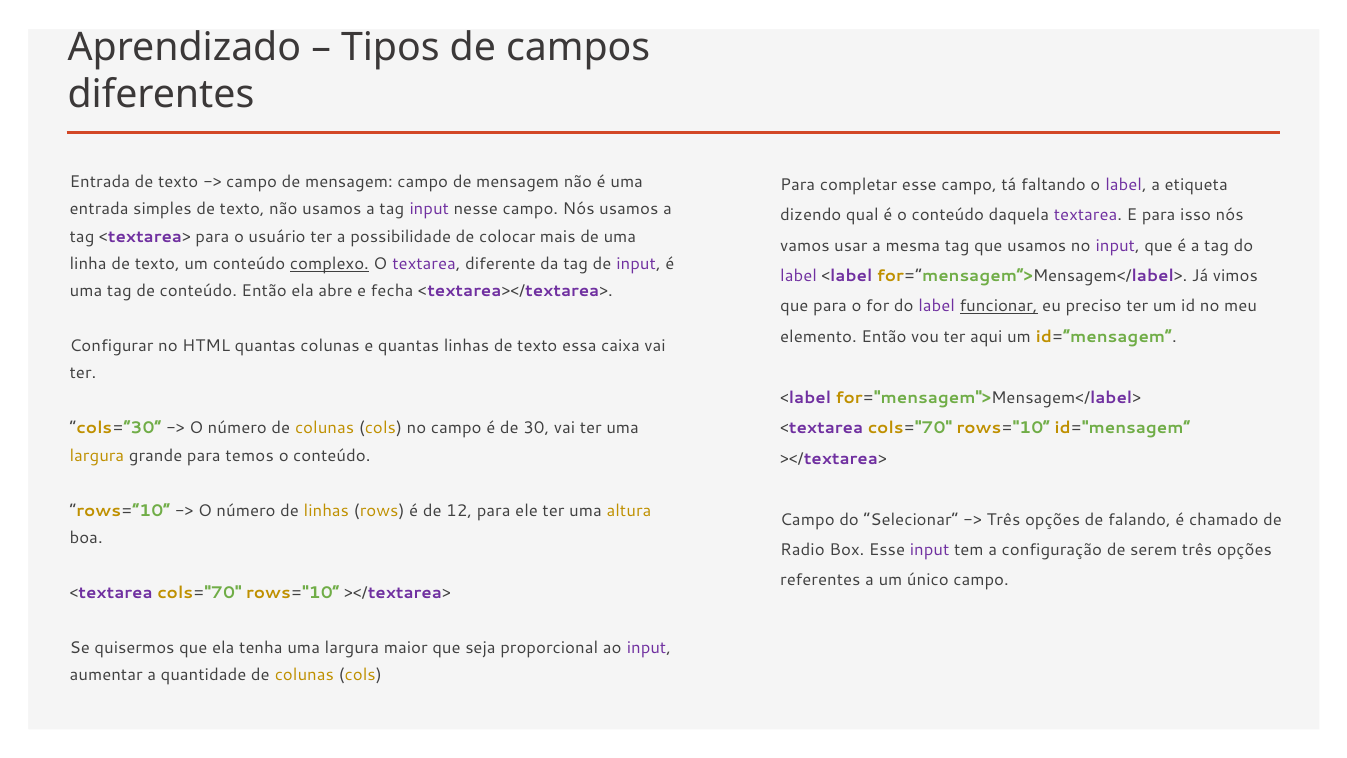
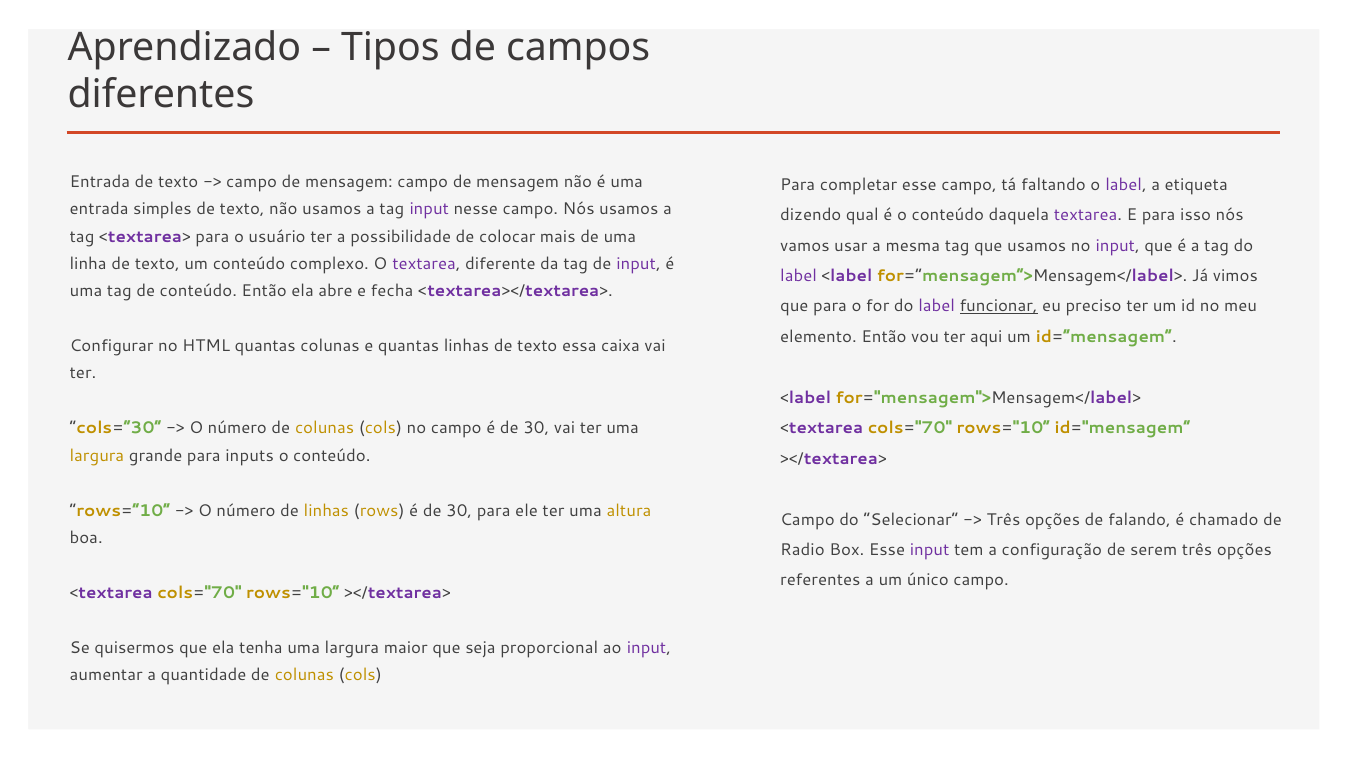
complexo underline: present -> none
temos: temos -> inputs
rows é de 12: 12 -> 30
